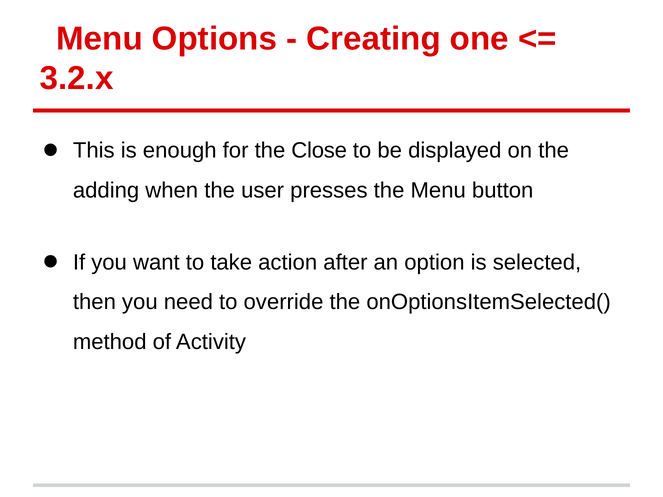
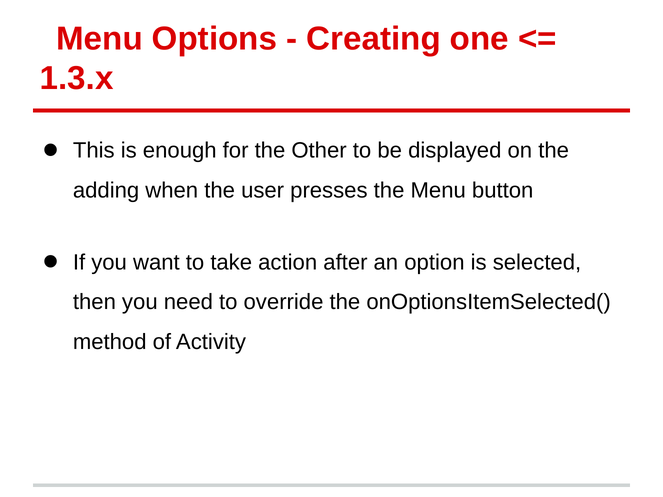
3.2.x: 3.2.x -> 1.3.x
Close: Close -> Other
